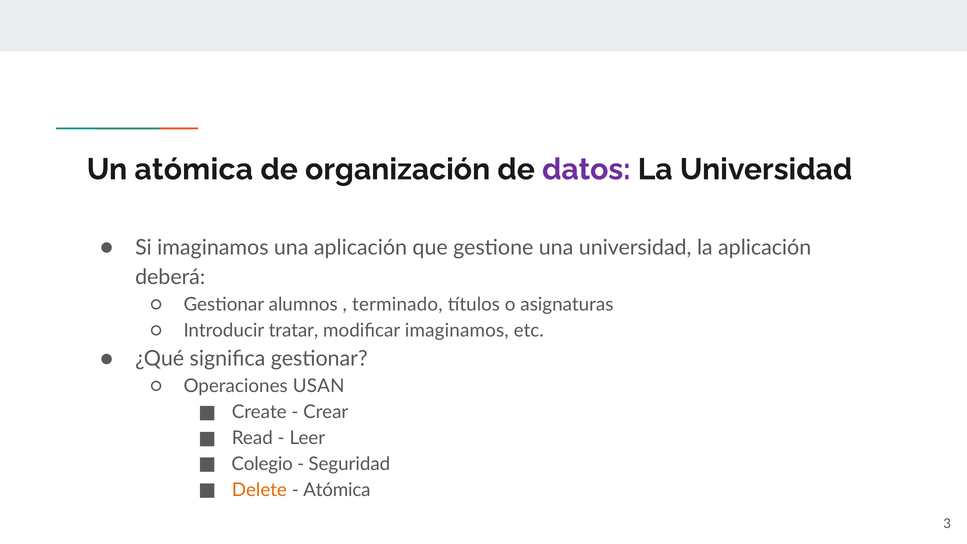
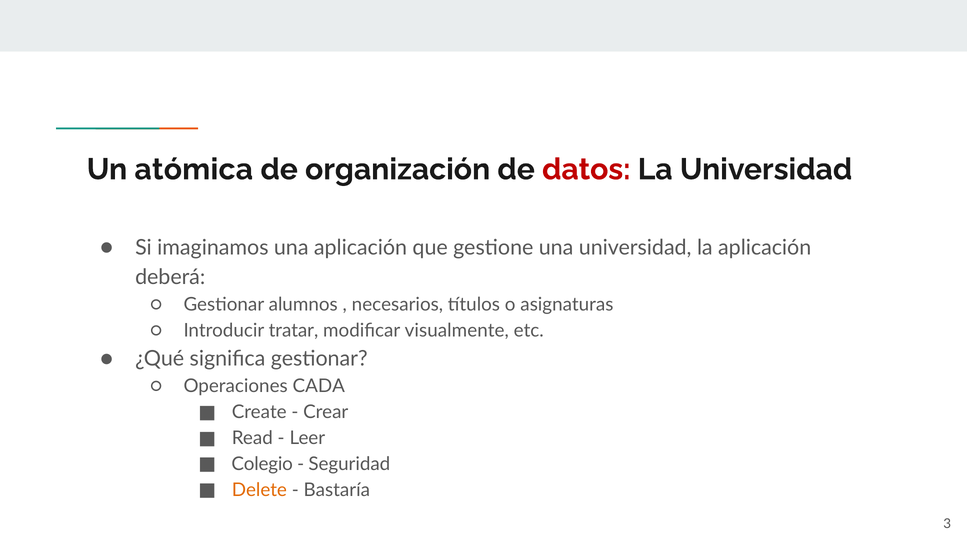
datos colour: purple -> red
terminado: terminado -> necesarios
modificar imaginamos: imaginamos -> visualmente
USAN: USAN -> CADA
Atómica at (337, 490): Atómica -> Bastaría
